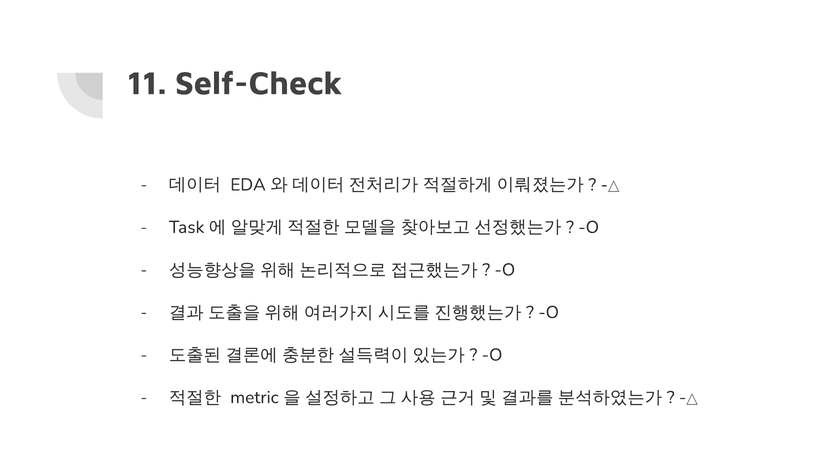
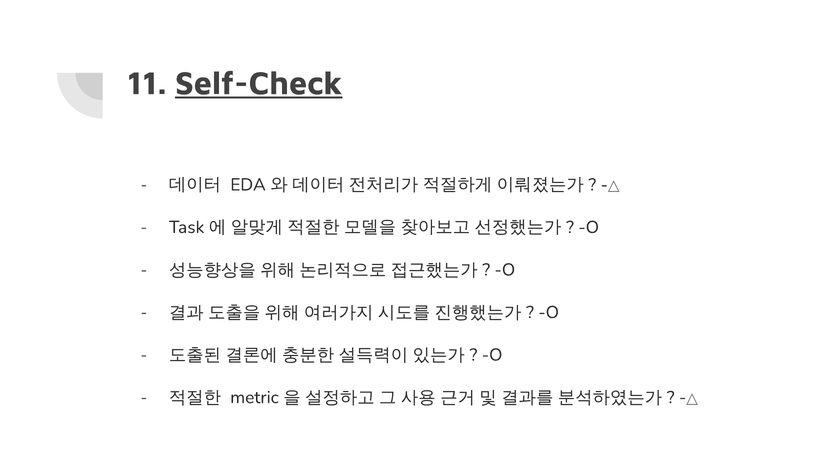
Self-Check underline: none -> present
